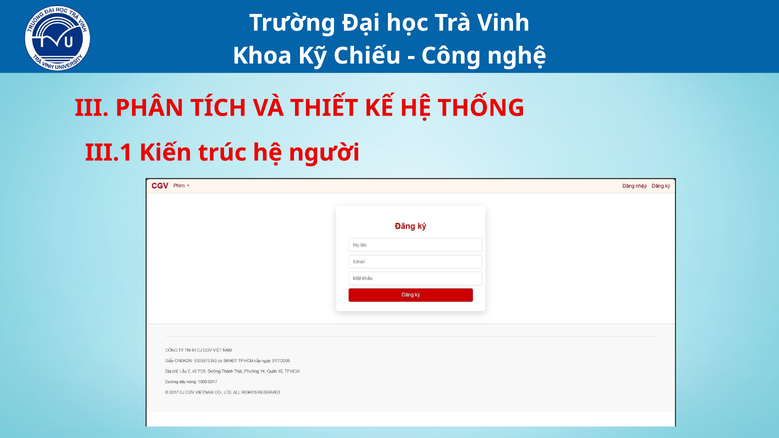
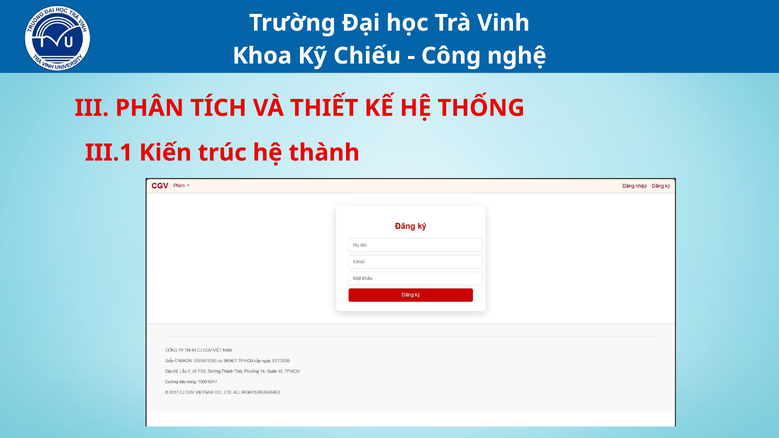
người: người -> thành
